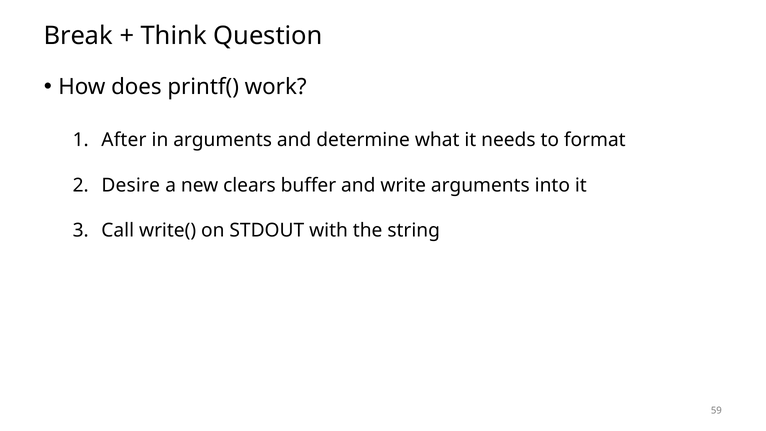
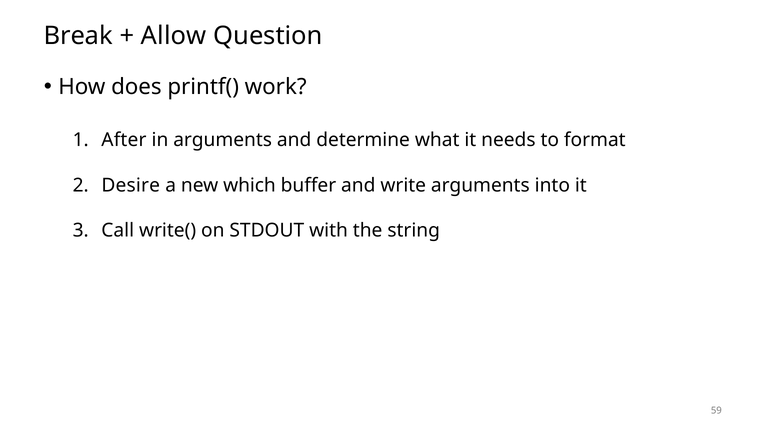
Think: Think -> Allow
clears: clears -> which
